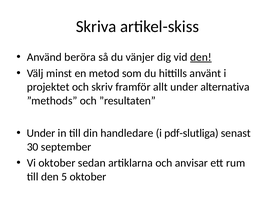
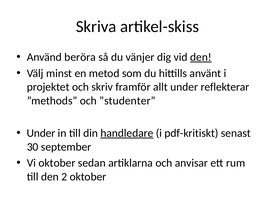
alternativa: alternativa -> reflekterar
”resultaten: ”resultaten -> ”studenter
handledare underline: none -> present
pdf-slutliga: pdf-slutliga -> pdf-kritiskt
5: 5 -> 2
